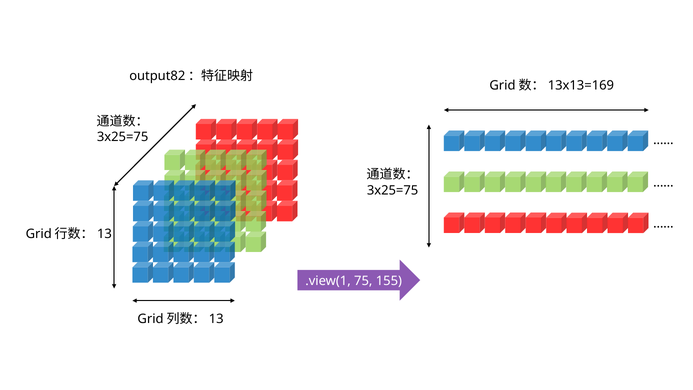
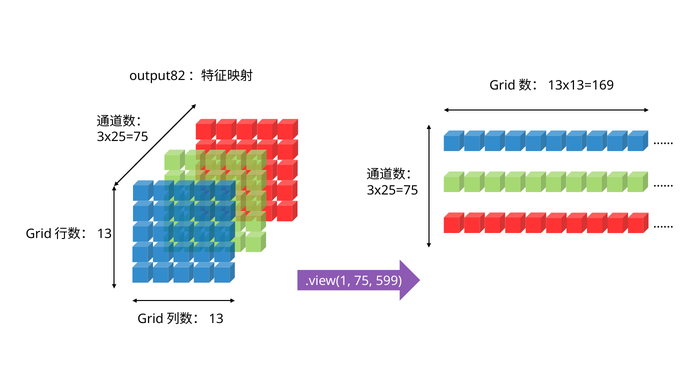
155: 155 -> 599
